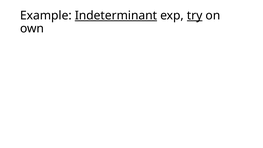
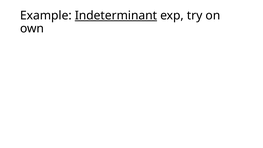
try underline: present -> none
